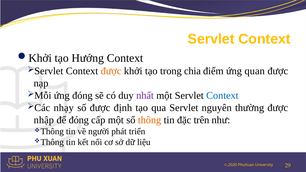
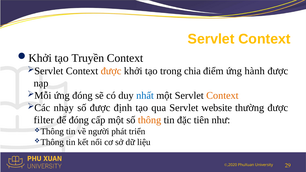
Hướng: Hướng -> Truyền
quan: quan -> hành
nhất colour: purple -> blue
Context at (222, 96) colour: blue -> orange
nguyên: nguyên -> website
nhập: nhập -> filter
trên: trên -> tiên
